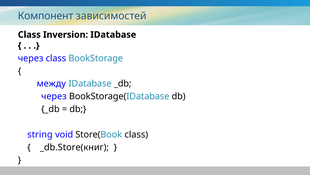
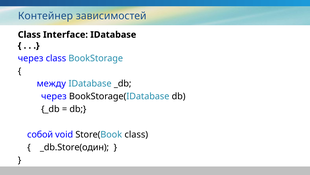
Компонент: Компонент -> Контейнер
Inversion: Inversion -> Interface
string: string -> собой
_db.Store(книг: _db.Store(книг -> _db.Store(один
